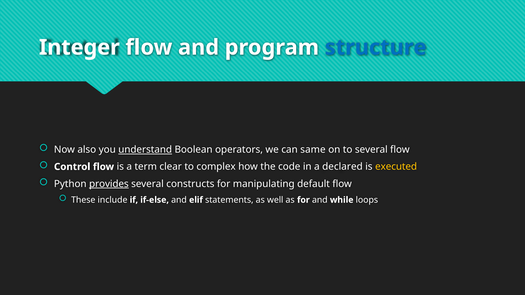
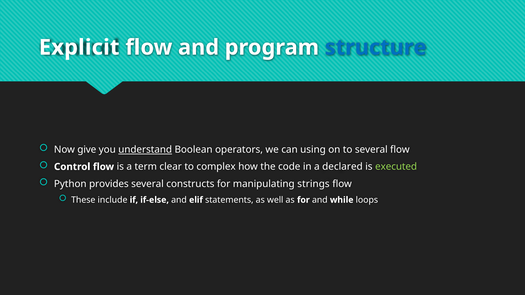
Integer: Integer -> Explicit
also: also -> give
same: same -> using
executed colour: yellow -> light green
provides underline: present -> none
default: default -> strings
